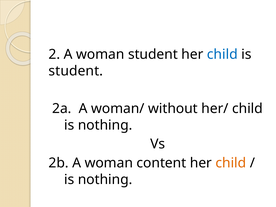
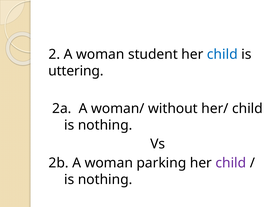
student at (76, 71): student -> uttering
content: content -> parking
child at (231, 163) colour: orange -> purple
